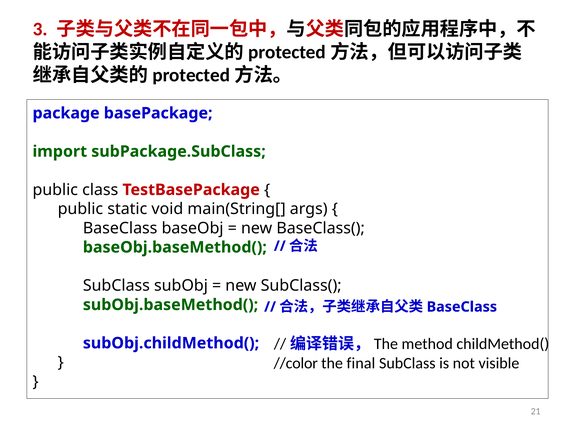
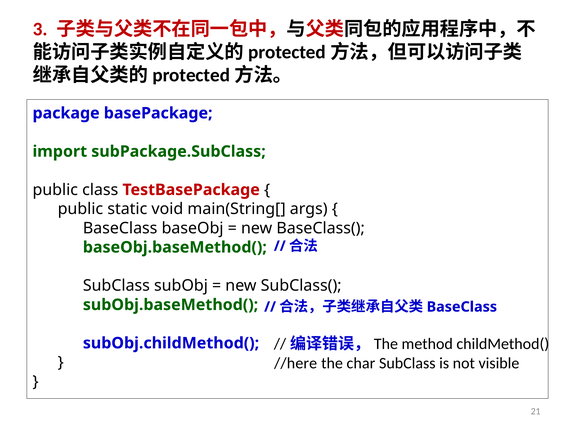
//color: //color -> //here
final: final -> char
